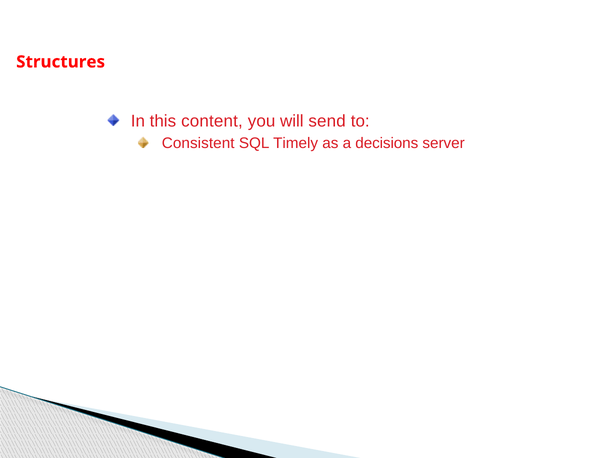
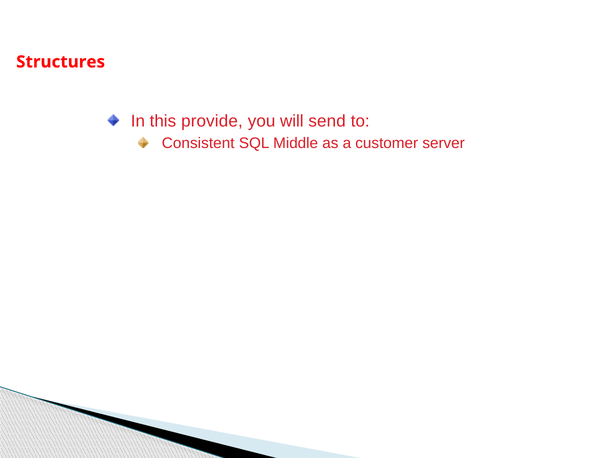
content: content -> provide
Timely: Timely -> Middle
decisions: decisions -> customer
